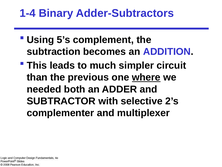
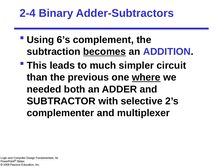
1-4: 1-4 -> 2-4
5’s: 5’s -> 6’s
becomes underline: none -> present
